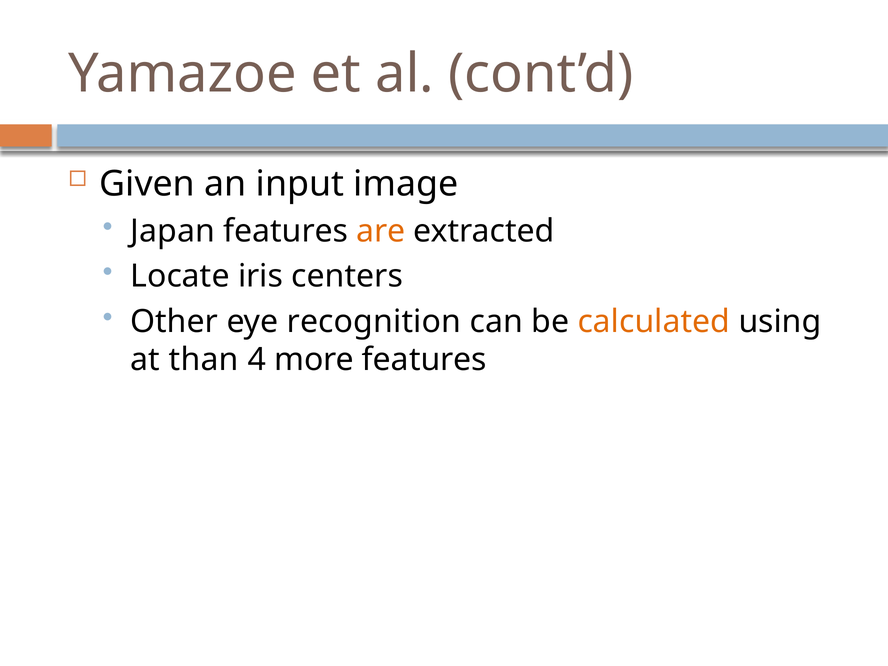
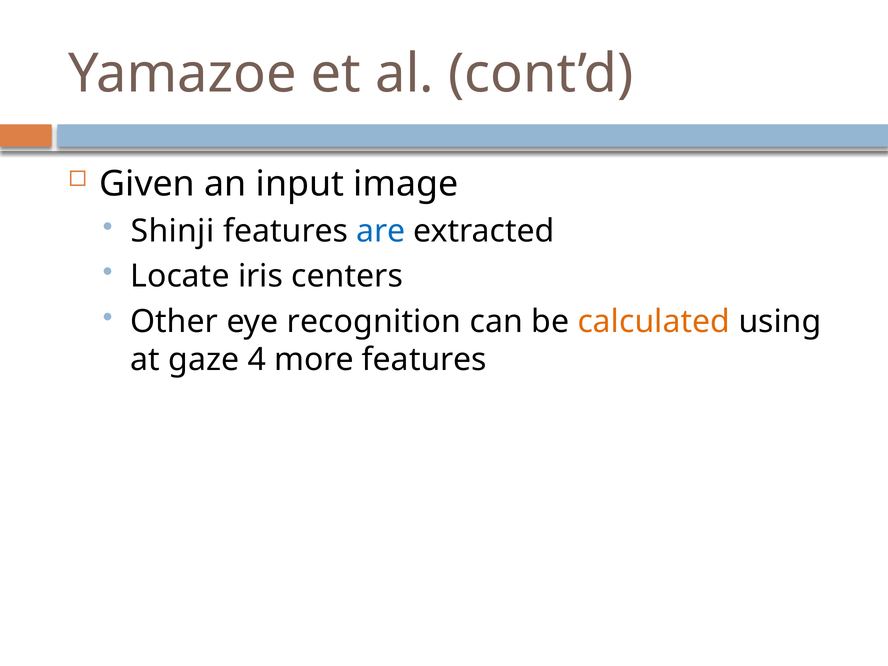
Japan: Japan -> Shinji
are colour: orange -> blue
than: than -> gaze
